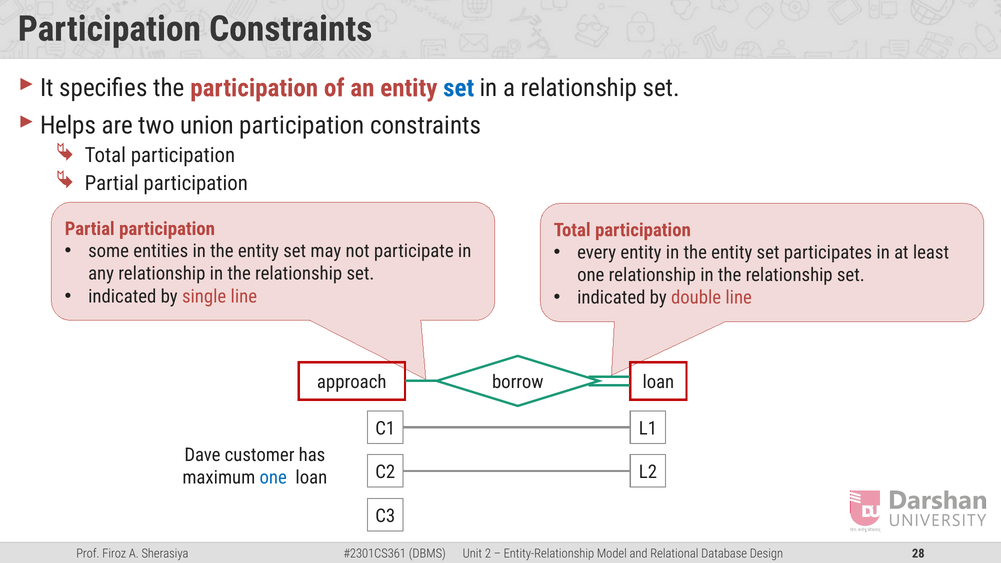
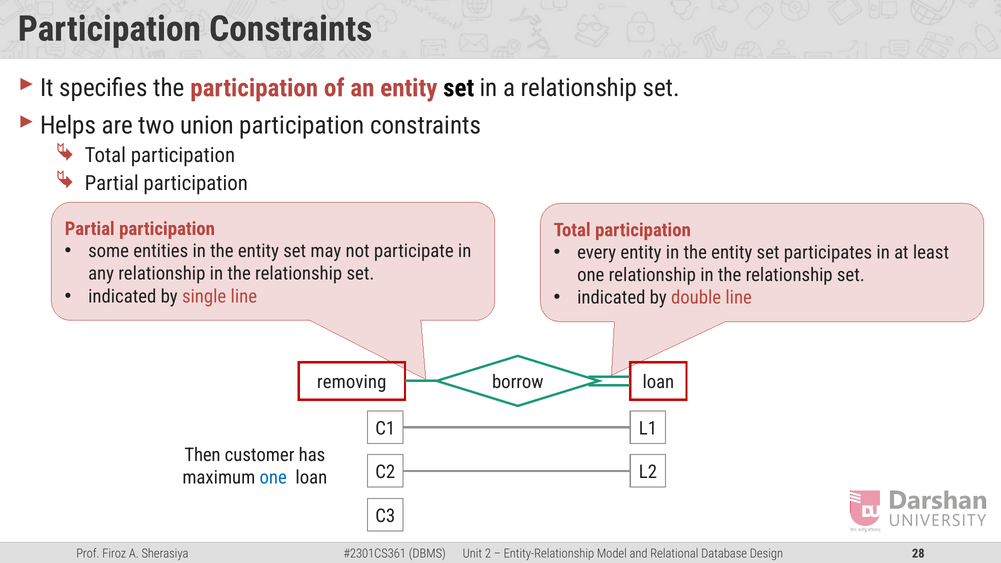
set at (459, 88) colour: blue -> black
approach: approach -> removing
Dave: Dave -> Then
